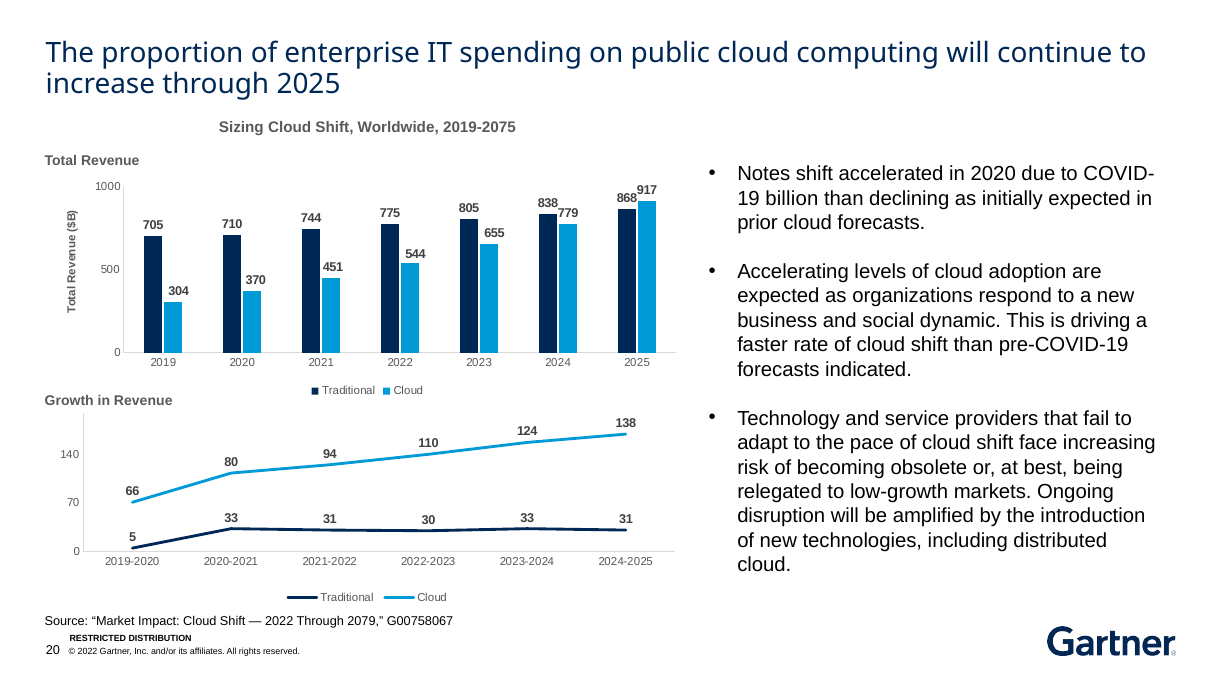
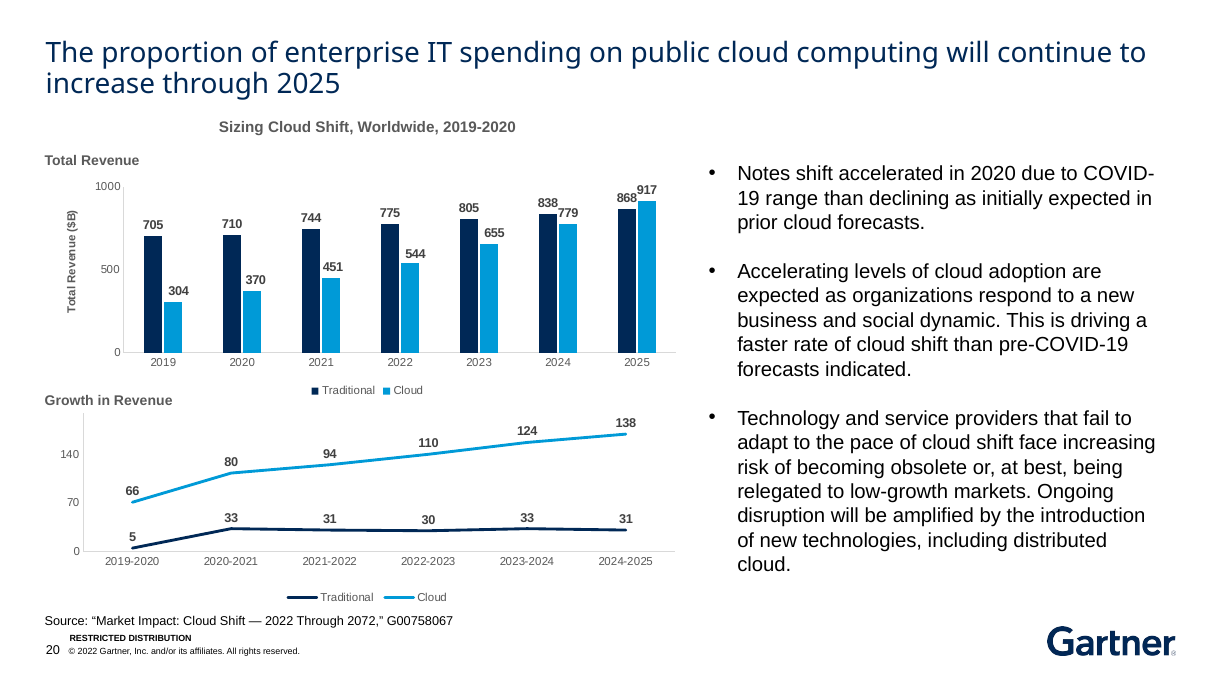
Worldwide 2019-2075: 2019-2075 -> 2019-2020
billion: billion -> range
2079: 2079 -> 2072
